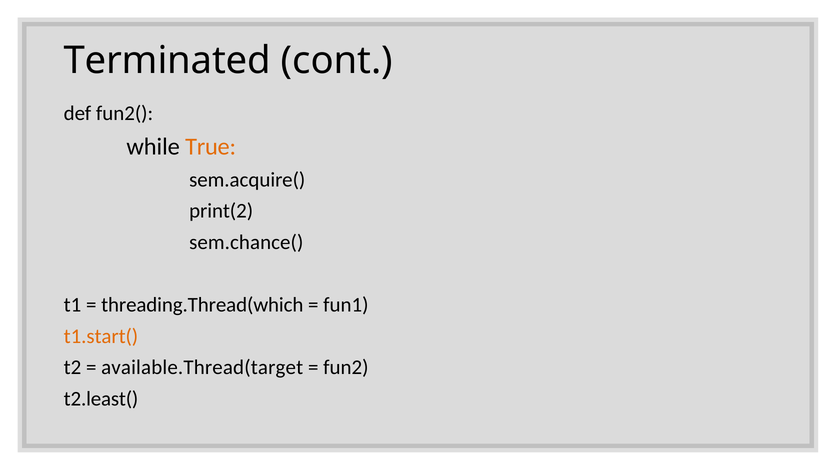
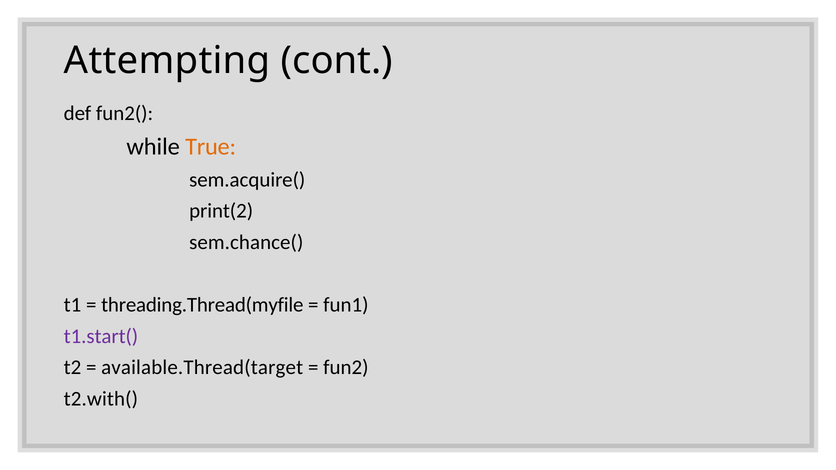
Terminated: Terminated -> Attempting
threading.Thread(which: threading.Thread(which -> threading.Thread(myfile
t1.start( colour: orange -> purple
t2.least(: t2.least( -> t2.with(
